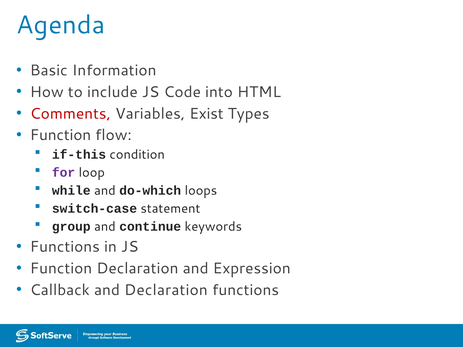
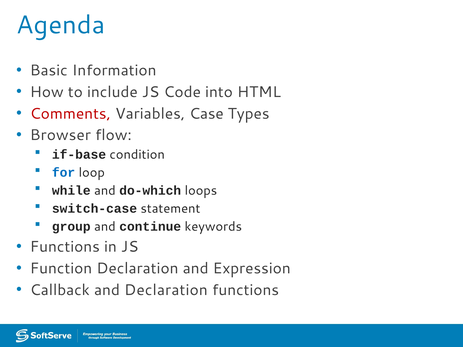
Exist: Exist -> Case
Function at (60, 135): Function -> Browser
if-this: if-this -> if-base
for colour: purple -> blue
